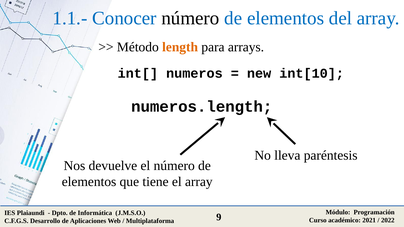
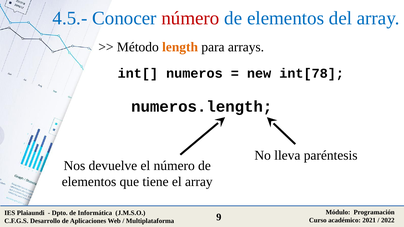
1.1.-: 1.1.- -> 4.5.-
número at (190, 18) colour: black -> red
int[10: int[10 -> int[78
